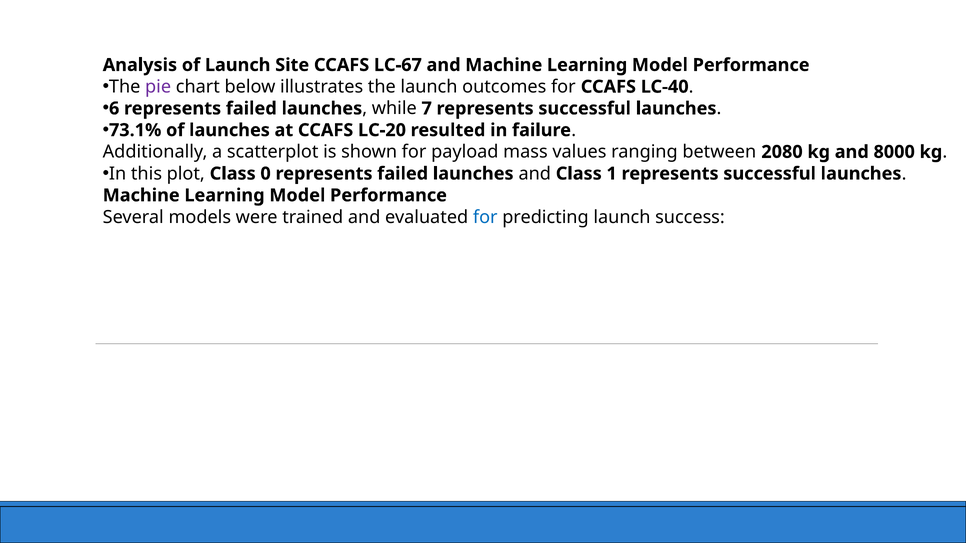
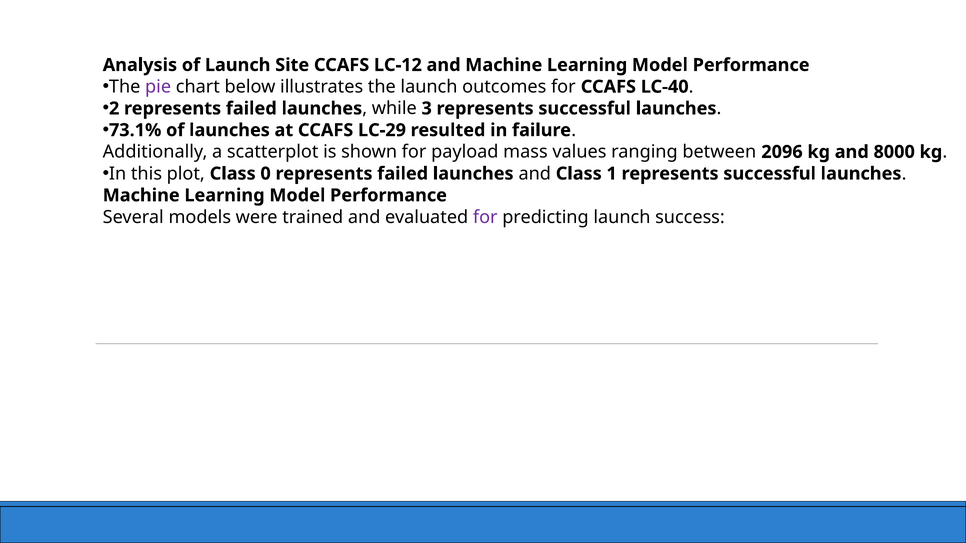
LC-67: LC-67 -> LC-12
6: 6 -> 2
7: 7 -> 3
LC-20: LC-20 -> LC-29
2080: 2080 -> 2096
for at (485, 217) colour: blue -> purple
